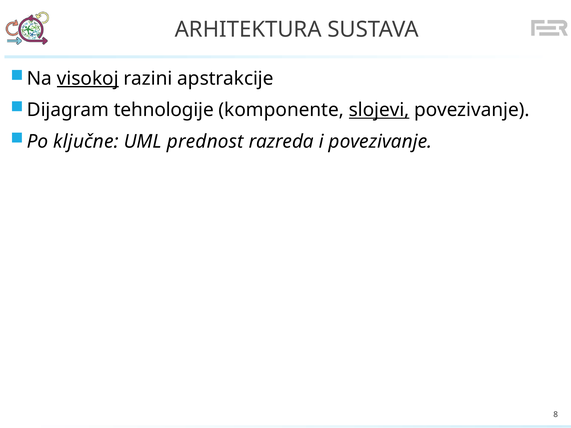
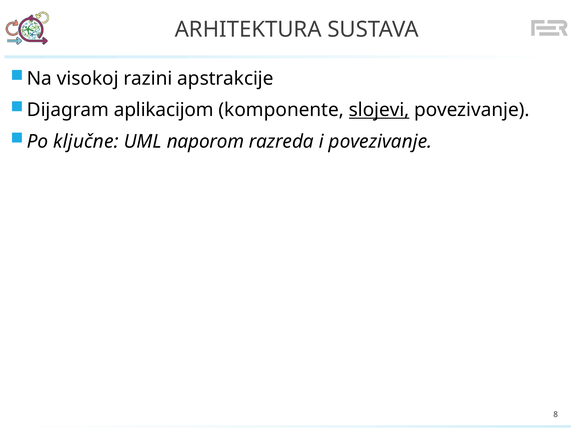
visokoj underline: present -> none
tehnologije: tehnologije -> aplikacijom
prednost: prednost -> naporom
